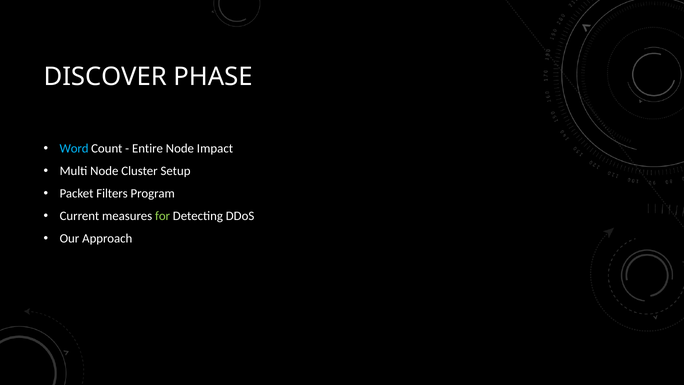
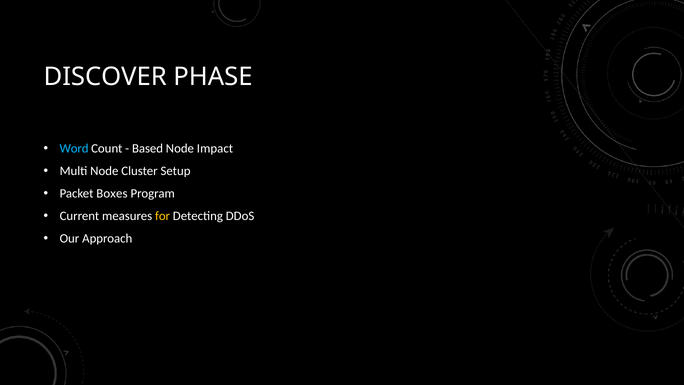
Entire: Entire -> Based
Filters: Filters -> Boxes
for colour: light green -> yellow
